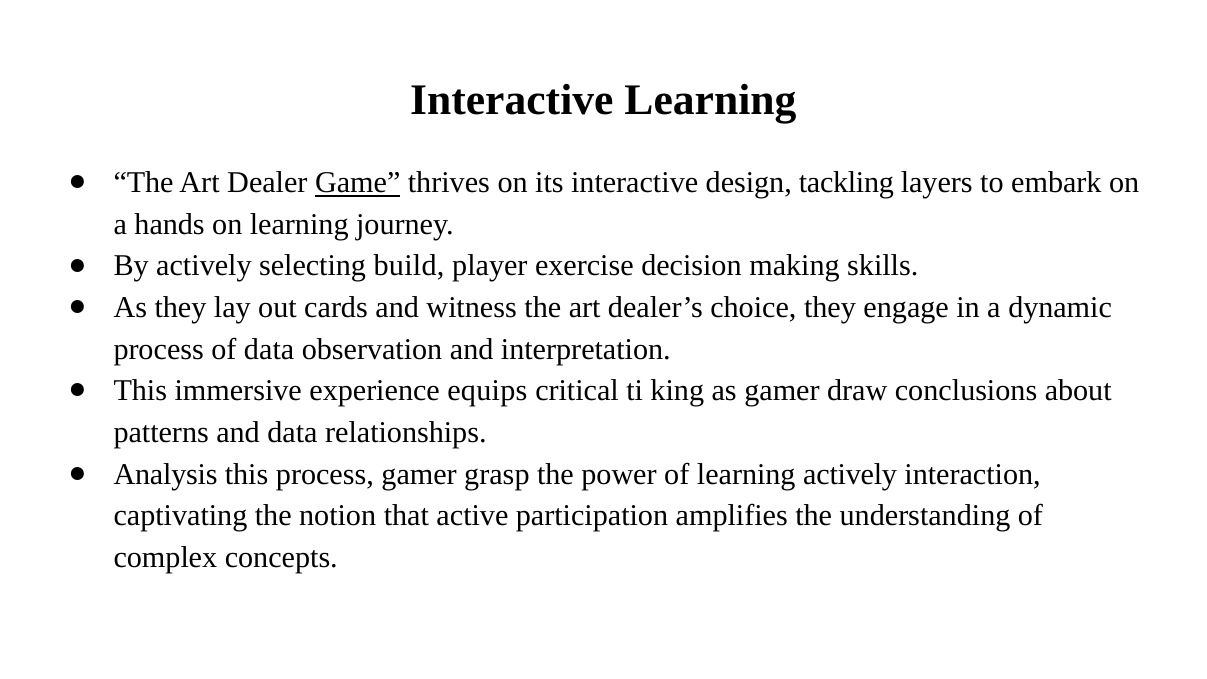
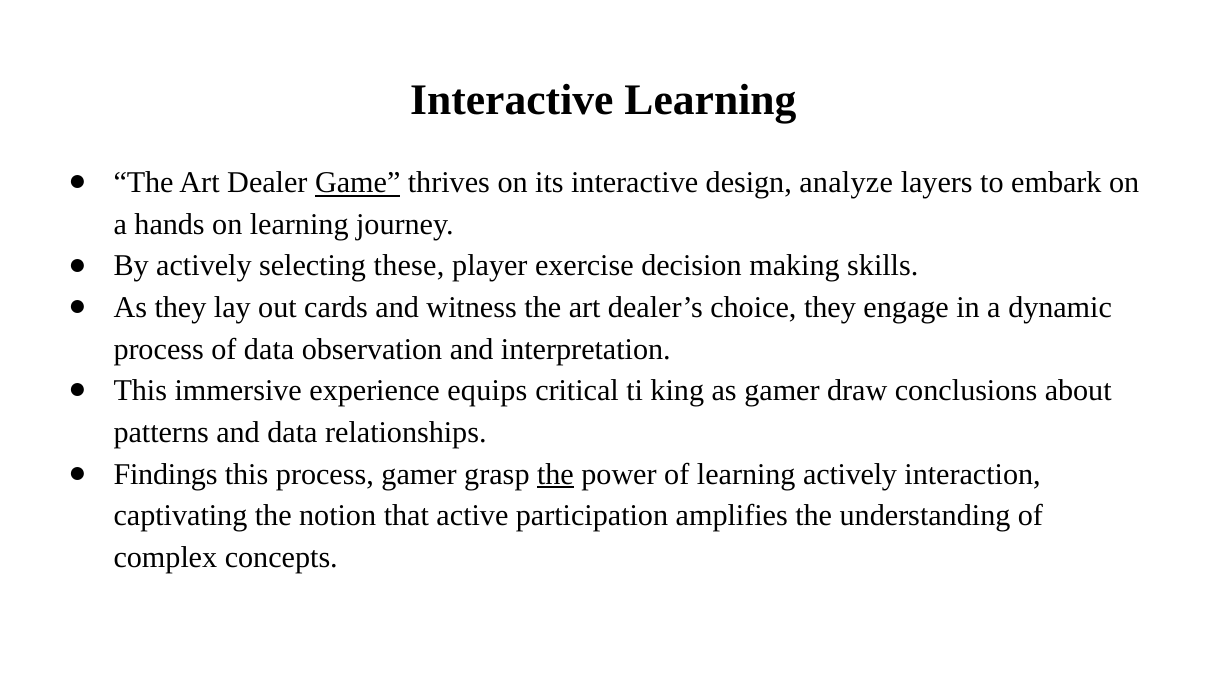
tackling: tackling -> analyze
build: build -> these
Analysis: Analysis -> Findings
the at (555, 474) underline: none -> present
